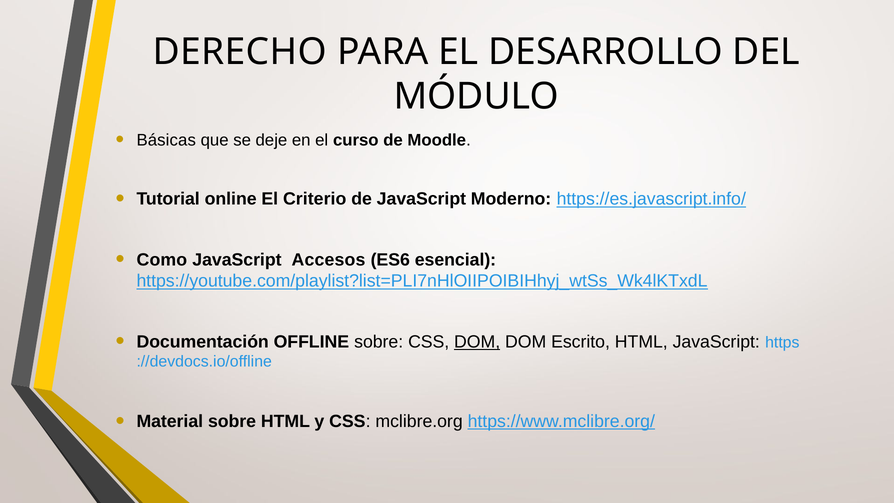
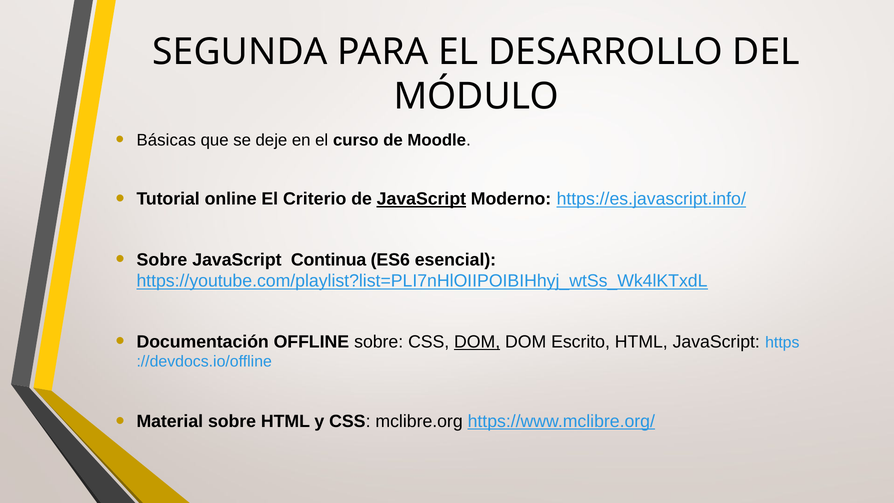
DERECHO: DERECHO -> SEGUNDA
JavaScript at (421, 199) underline: none -> present
Como at (162, 260): Como -> Sobre
Accesos: Accesos -> Continua
